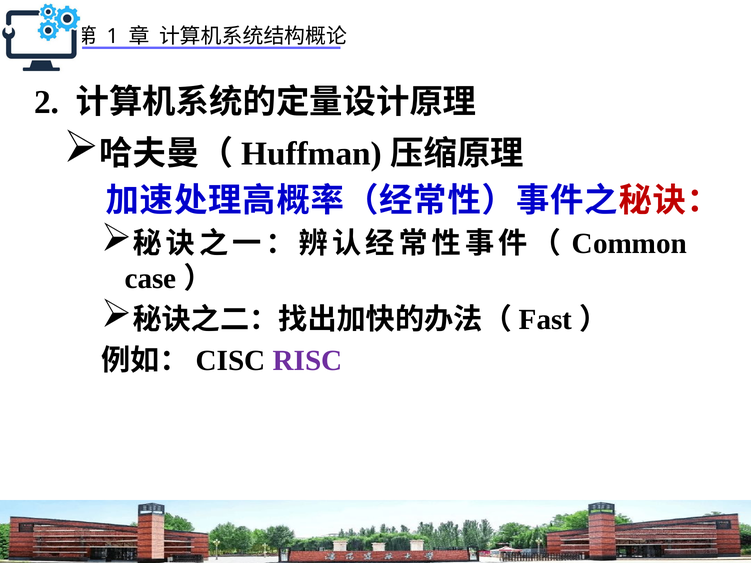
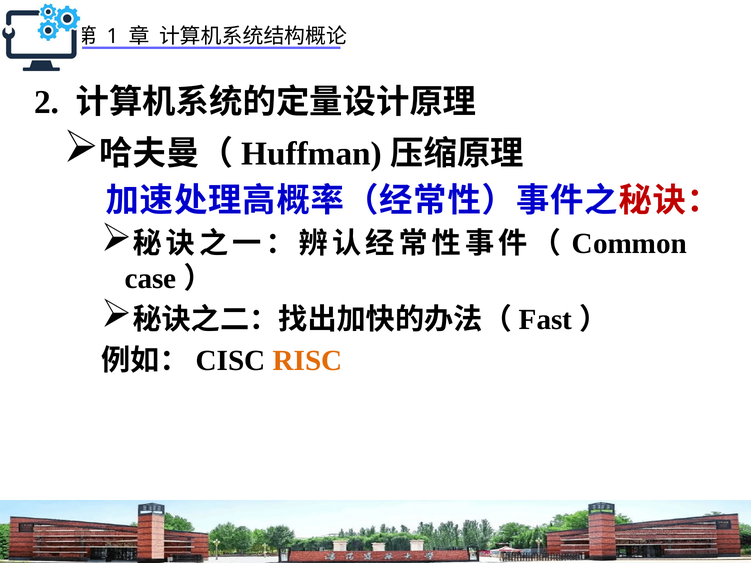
RISC colour: purple -> orange
